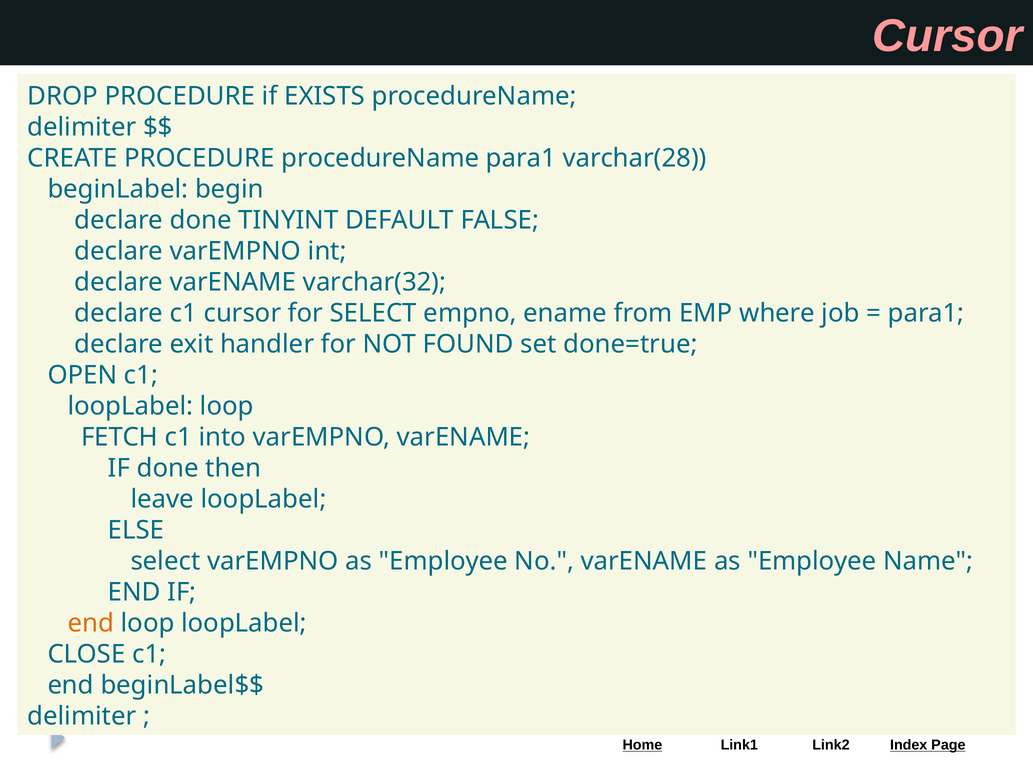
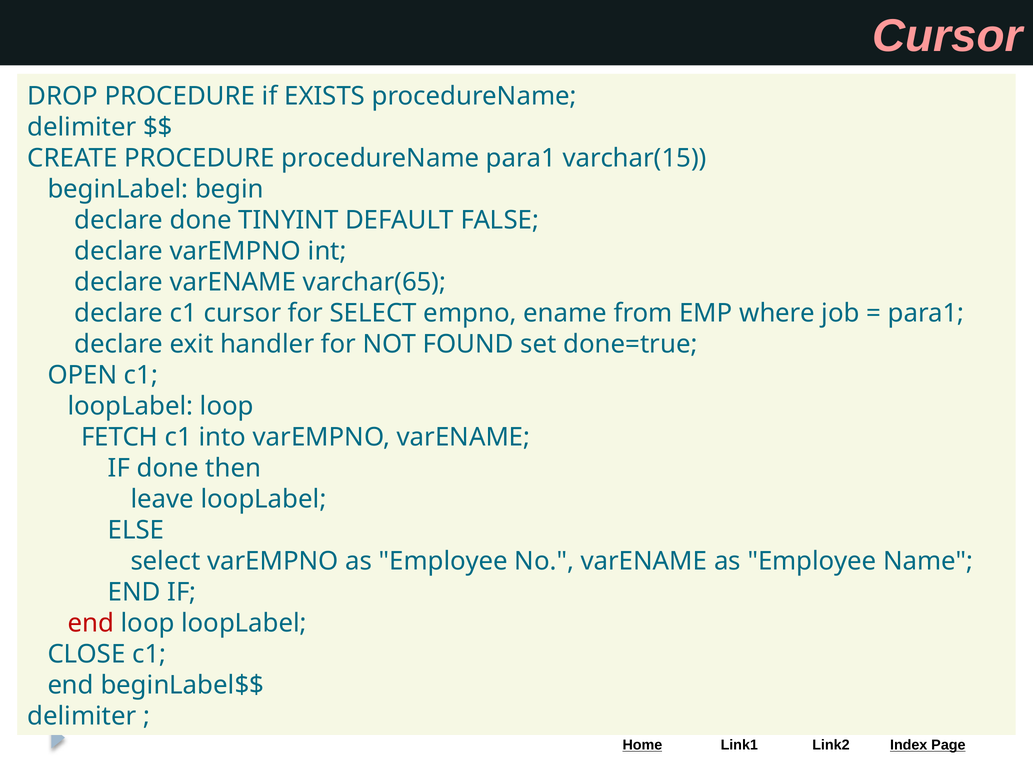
varchar(28: varchar(28 -> varchar(15
varchar(32: varchar(32 -> varchar(65
end at (91, 623) colour: orange -> red
